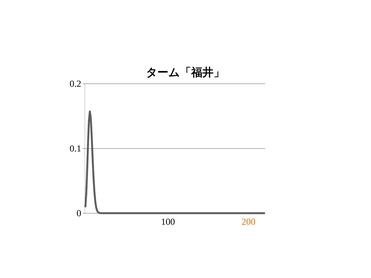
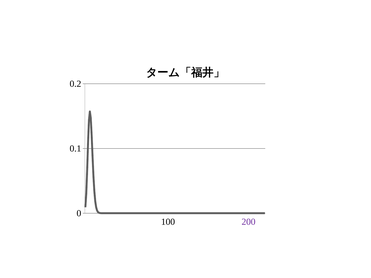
200 colour: orange -> purple
